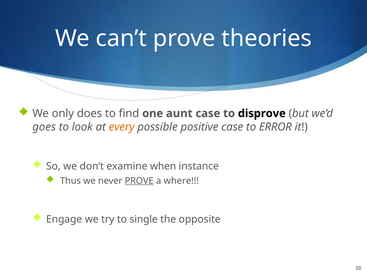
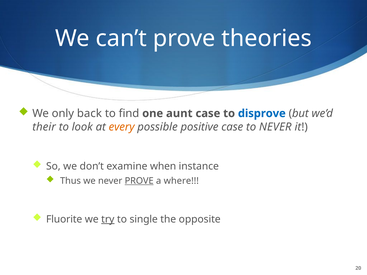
does: does -> back
disprove colour: black -> blue
goes: goes -> their
to ERROR: ERROR -> NEVER
Engage: Engage -> Fluorite
try underline: none -> present
